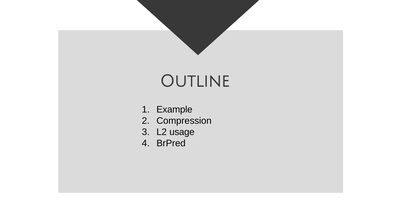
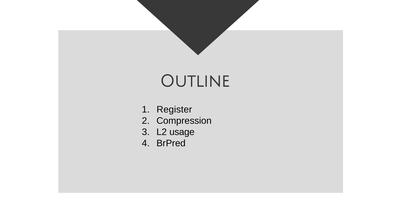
Example: Example -> Register
